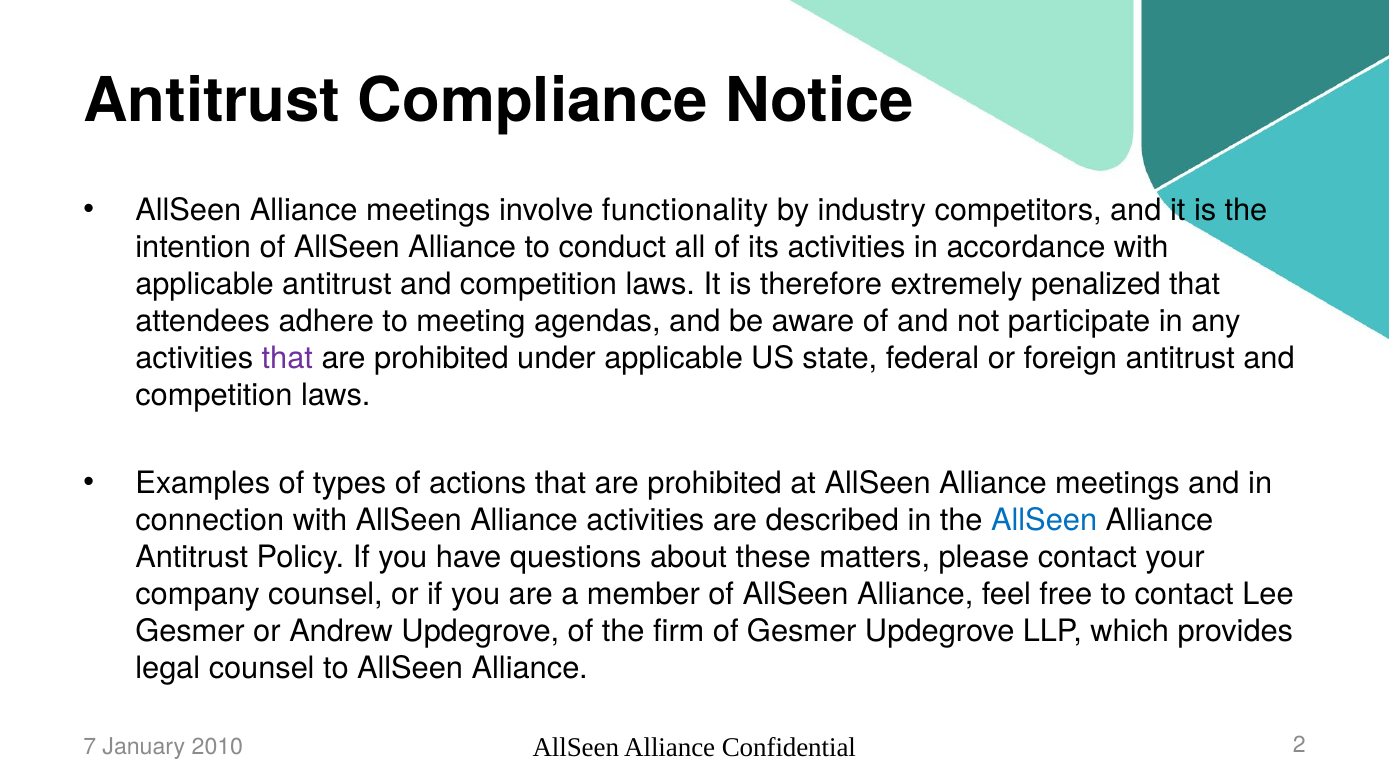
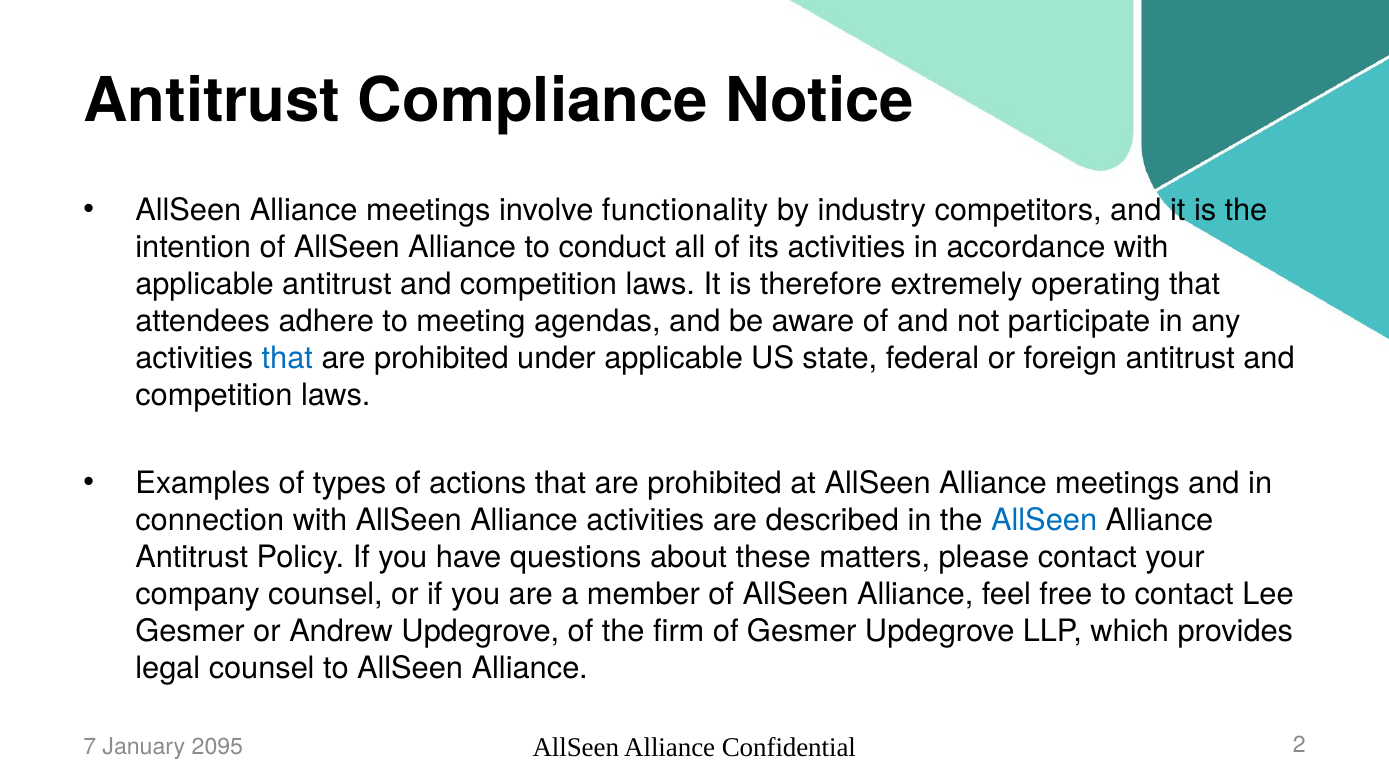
penalized: penalized -> operating
that at (287, 358) colour: purple -> blue
2010: 2010 -> 2095
